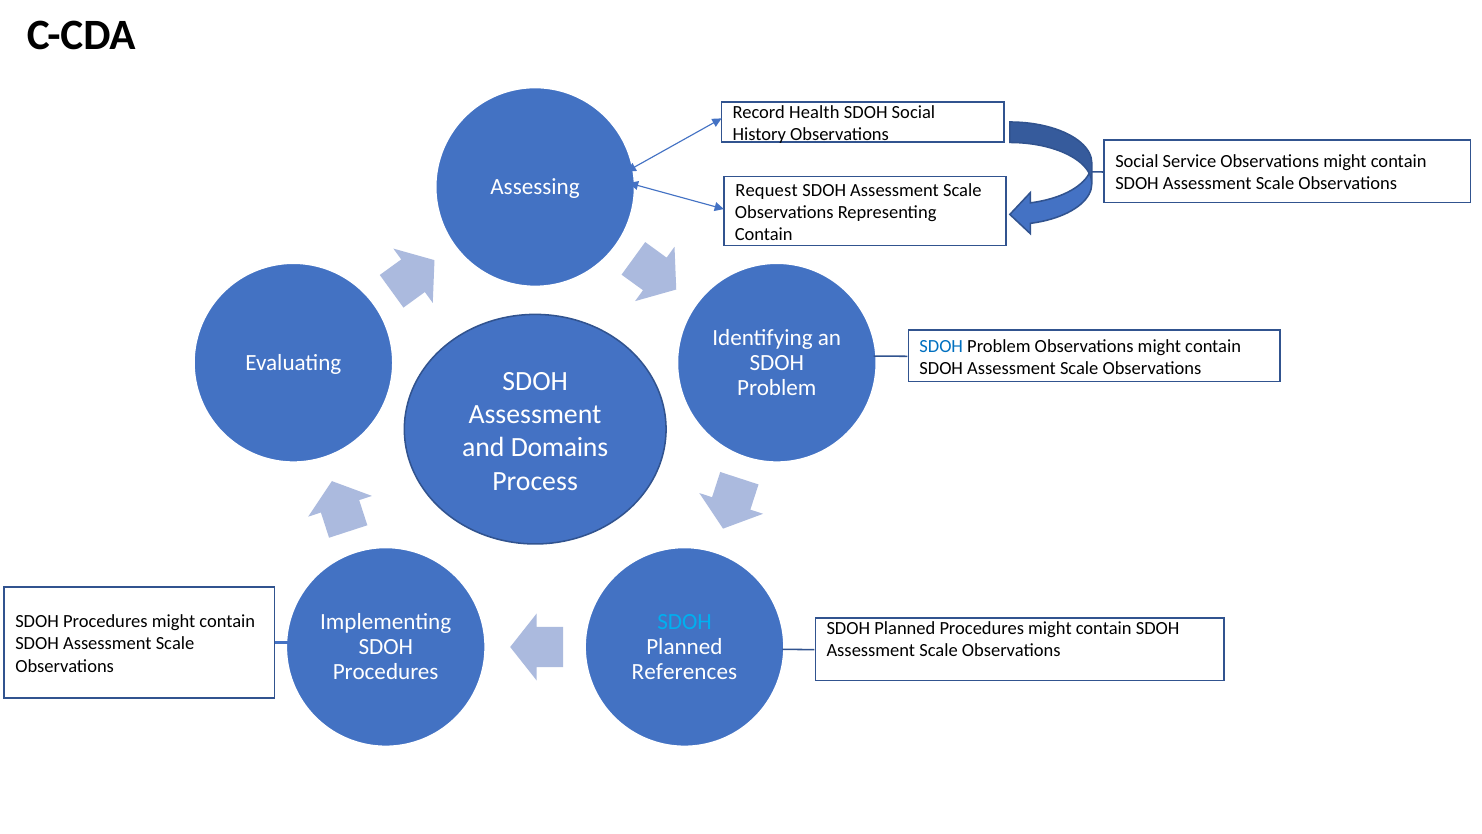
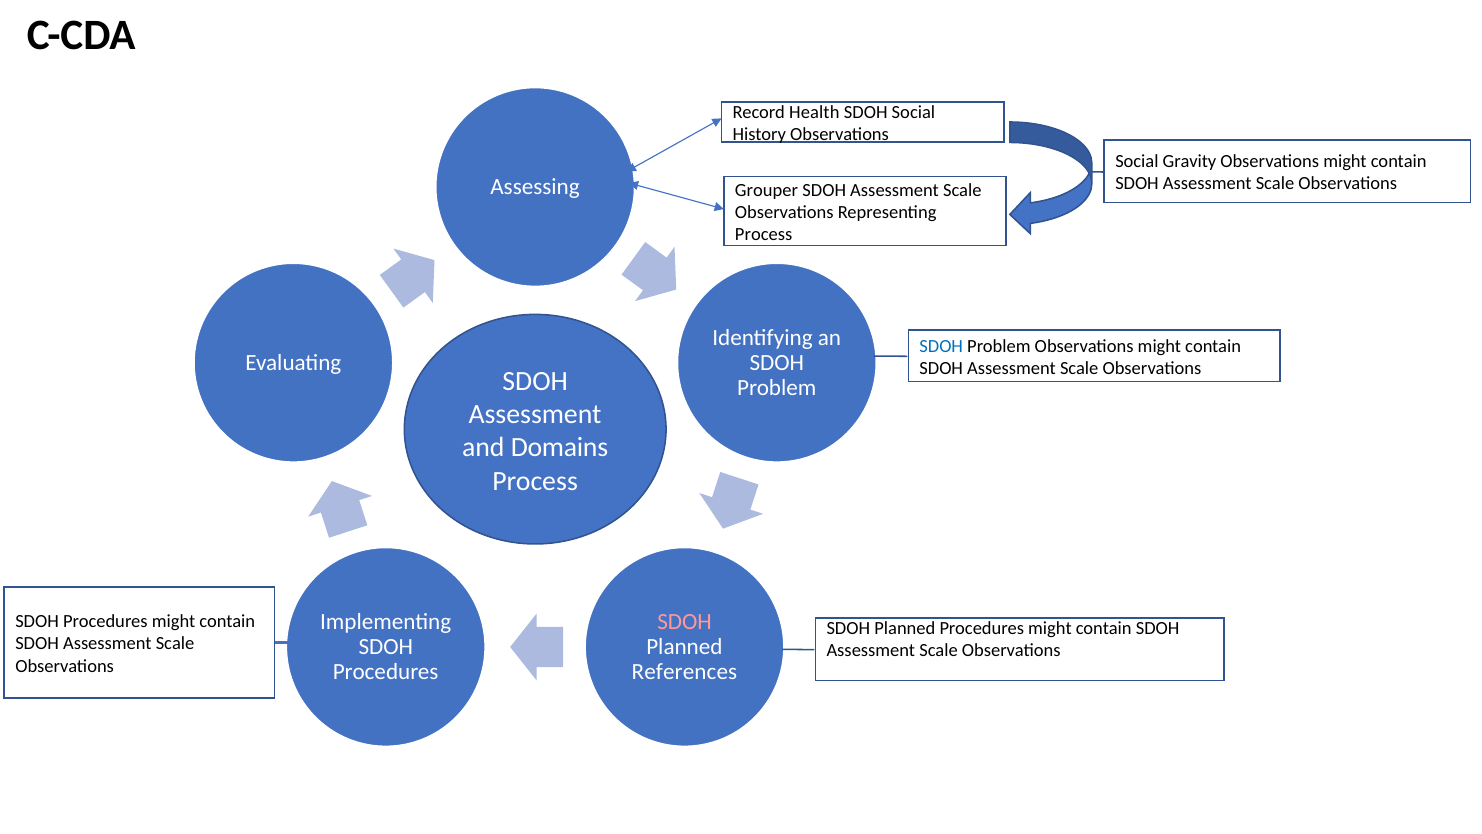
Service: Service -> Gravity
Request: Request -> Grouper
Contain at (764, 234): Contain -> Process
SDOH at (685, 621) colour: light blue -> pink
